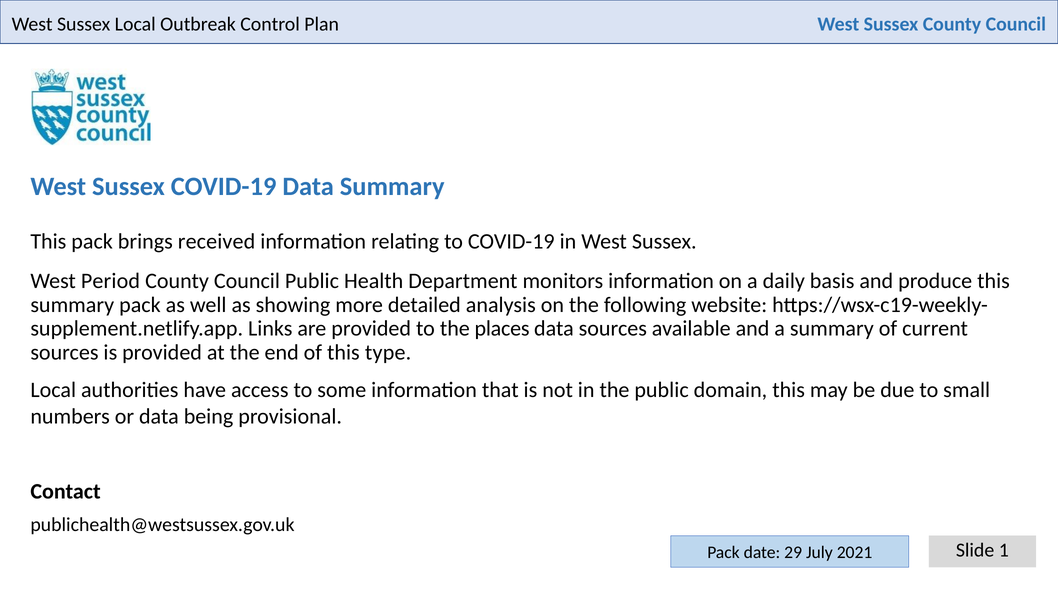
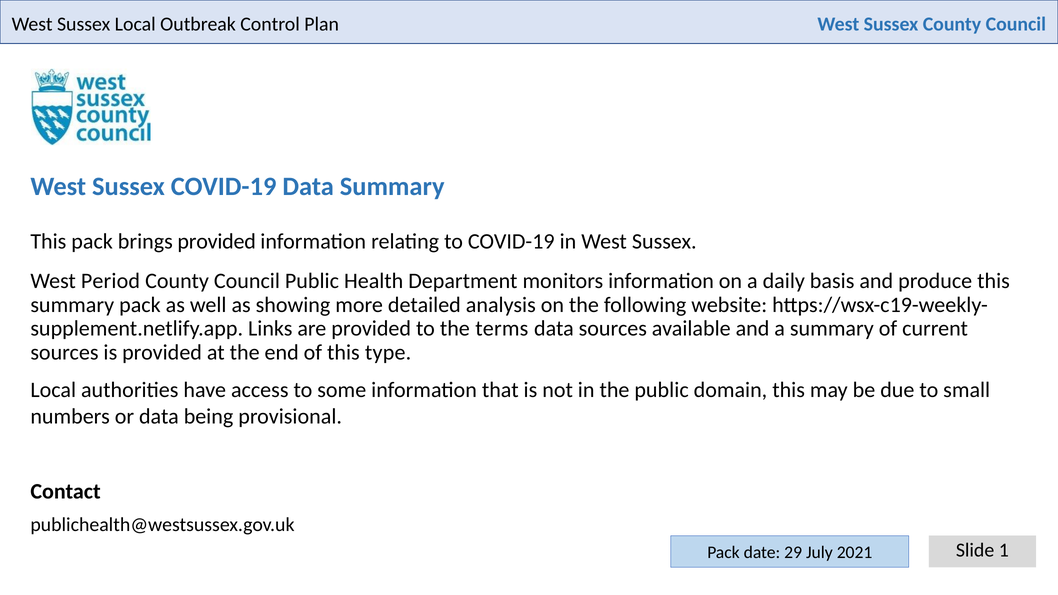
brings received: received -> provided
places: places -> terms
